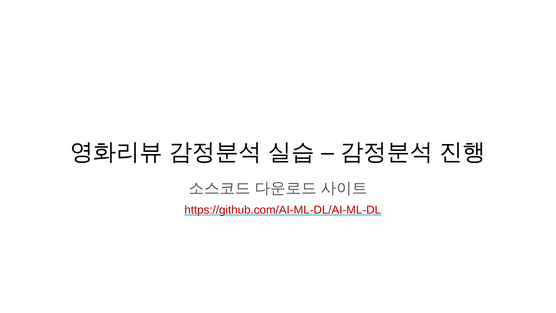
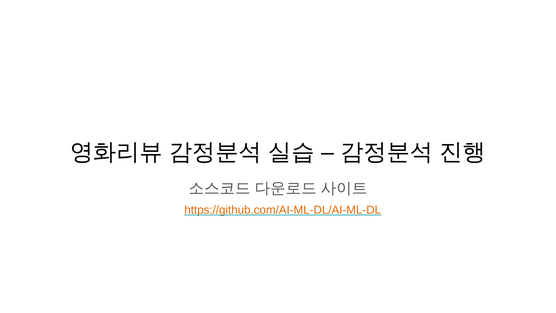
https://github.com/AI-ML-DL/AI-ML-DL colour: red -> orange
